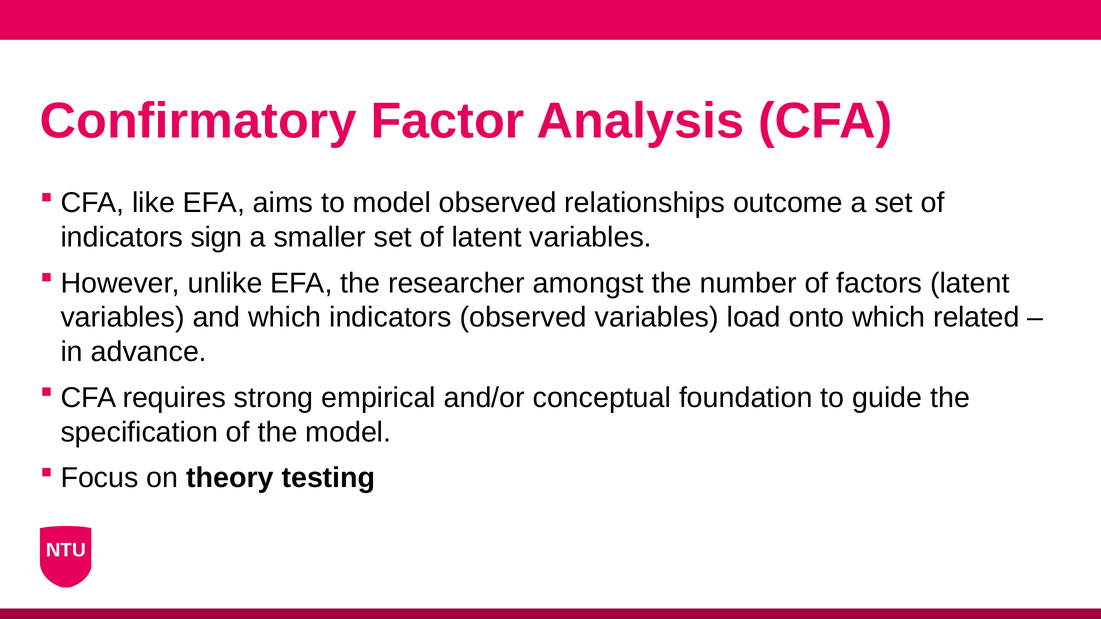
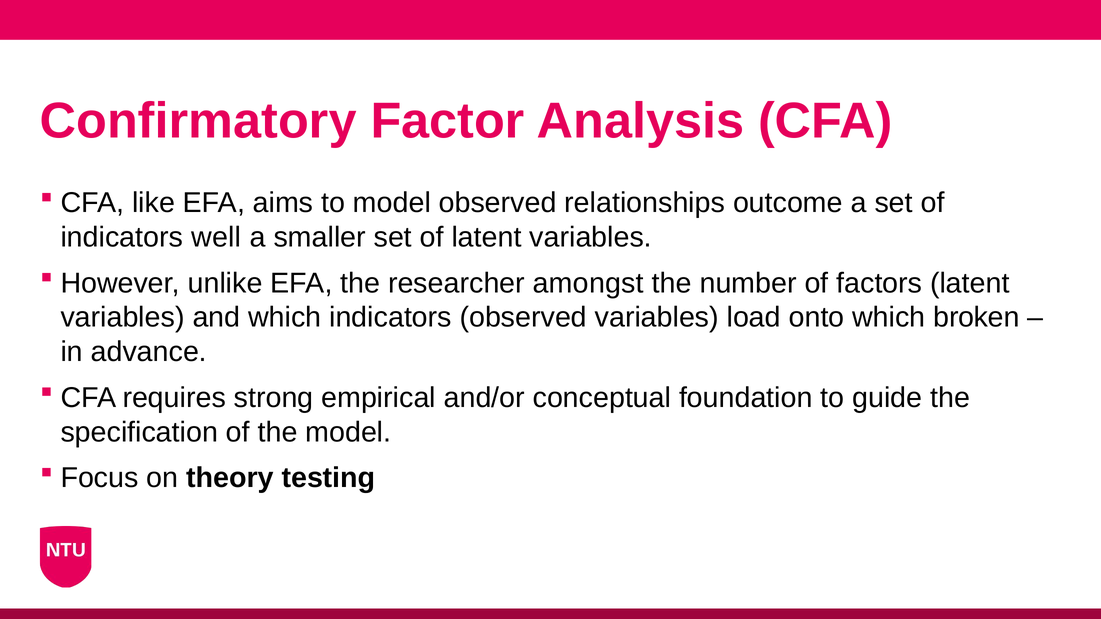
sign: sign -> well
related: related -> broken
